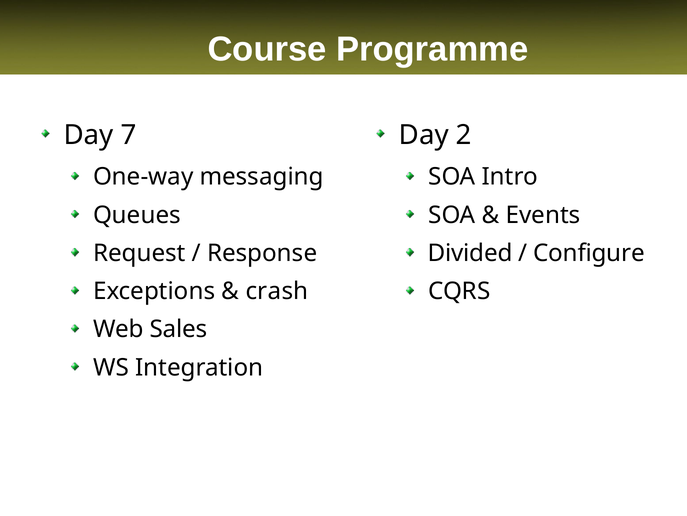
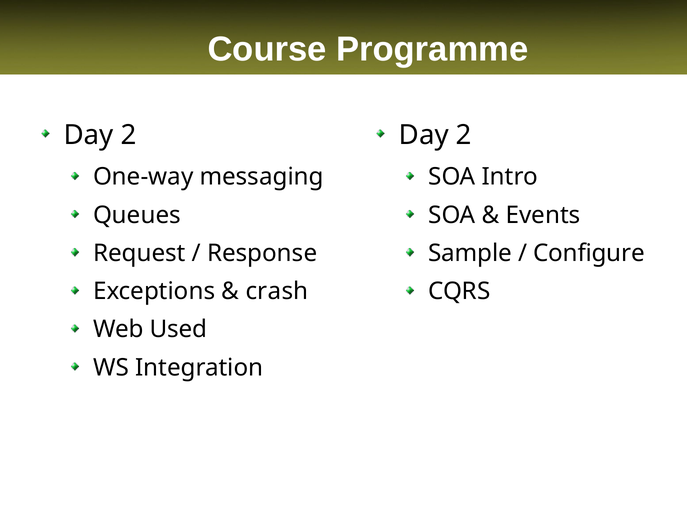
7 at (129, 135): 7 -> 2
Divided: Divided -> Sample
Sales: Sales -> Used
